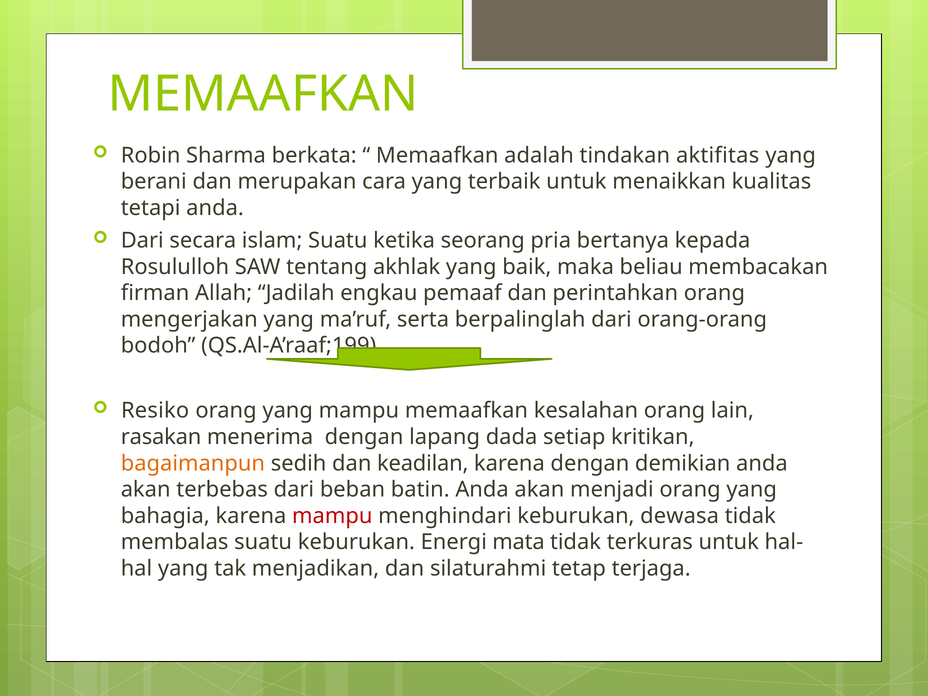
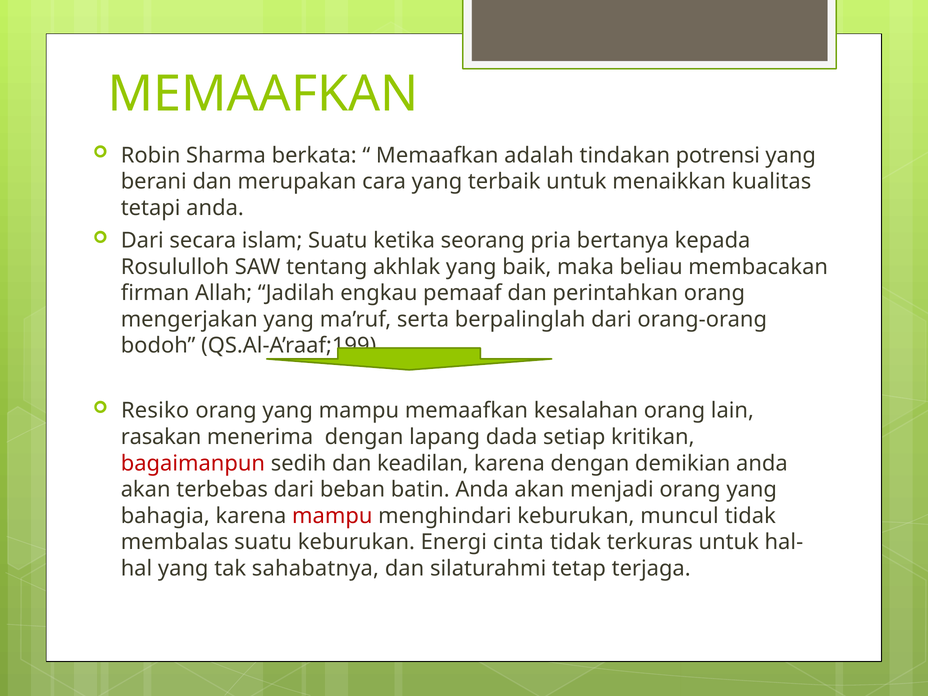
aktifitas: aktifitas -> potrensi
bagaimanpun colour: orange -> red
dewasa: dewasa -> muncul
mata: mata -> cinta
menjadikan: menjadikan -> sahabatnya
